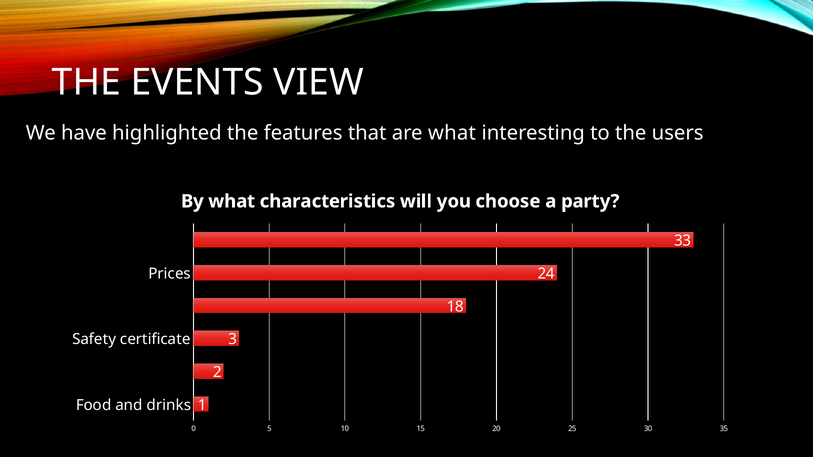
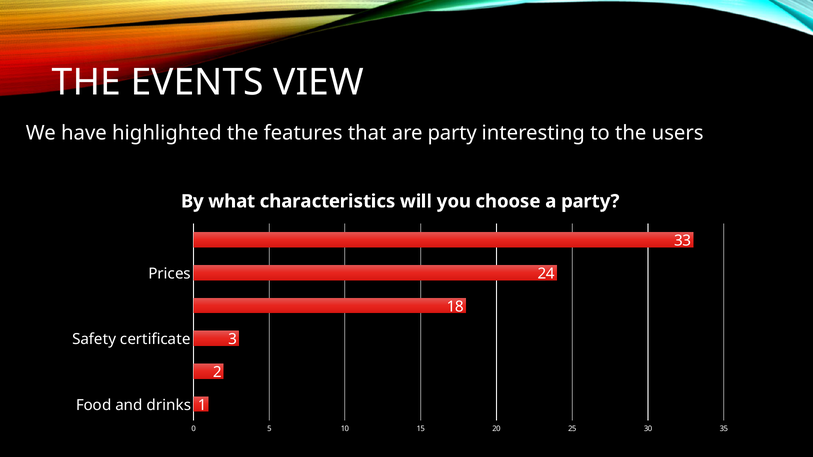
are what: what -> party
